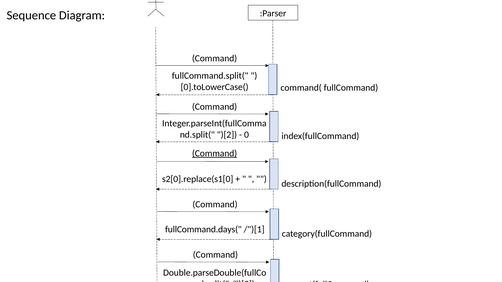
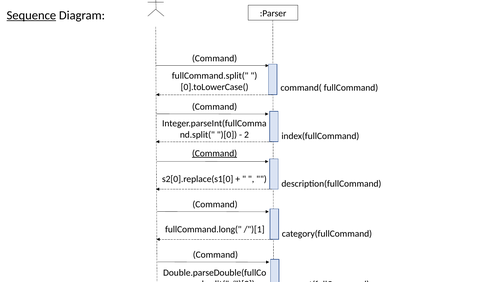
Sequence underline: none -> present
)[2: )[2 -> )[0
0: 0 -> 2
fullCommand.days(: fullCommand.days( -> fullCommand.long(
